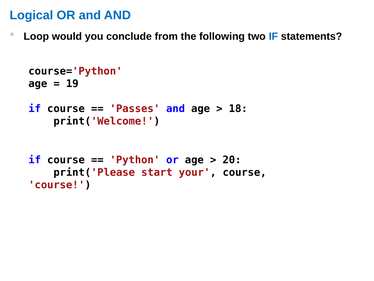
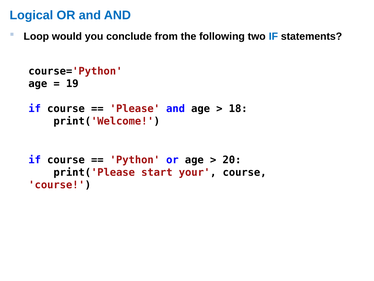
Passes: Passes -> Please
